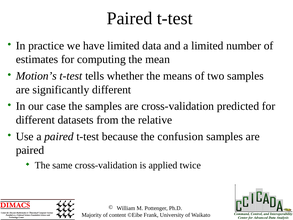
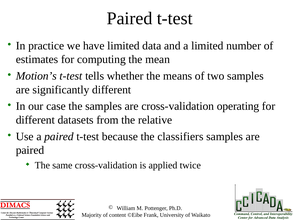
predicted: predicted -> operating
confusion: confusion -> classifiers
